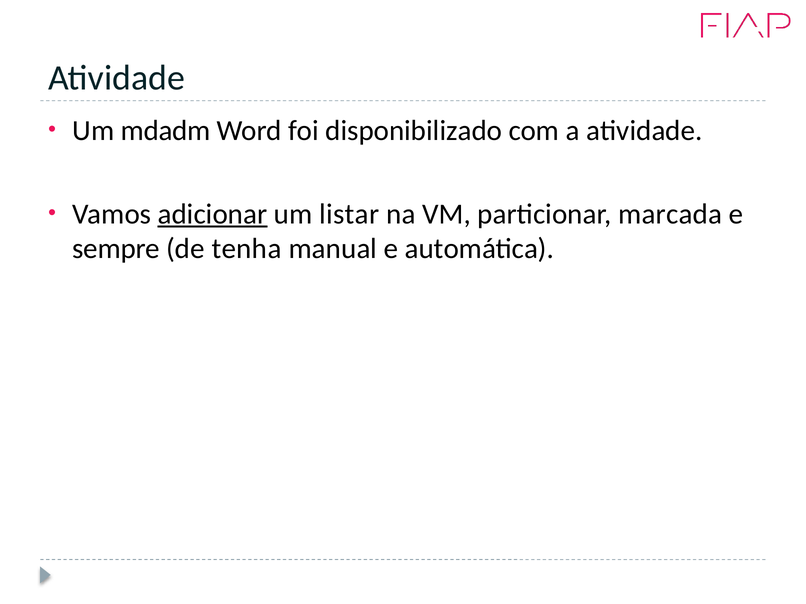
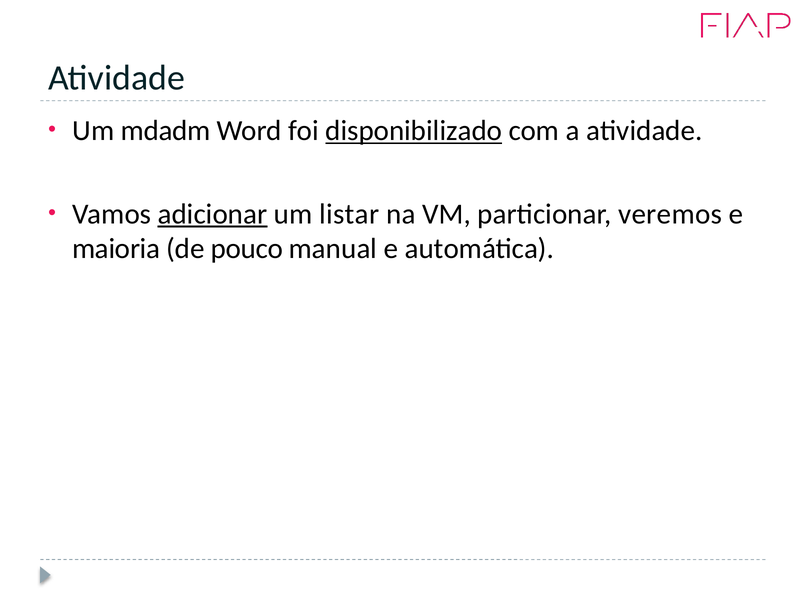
disponibilizado underline: none -> present
marcada: marcada -> veremos
sempre: sempre -> maioria
tenha: tenha -> pouco
